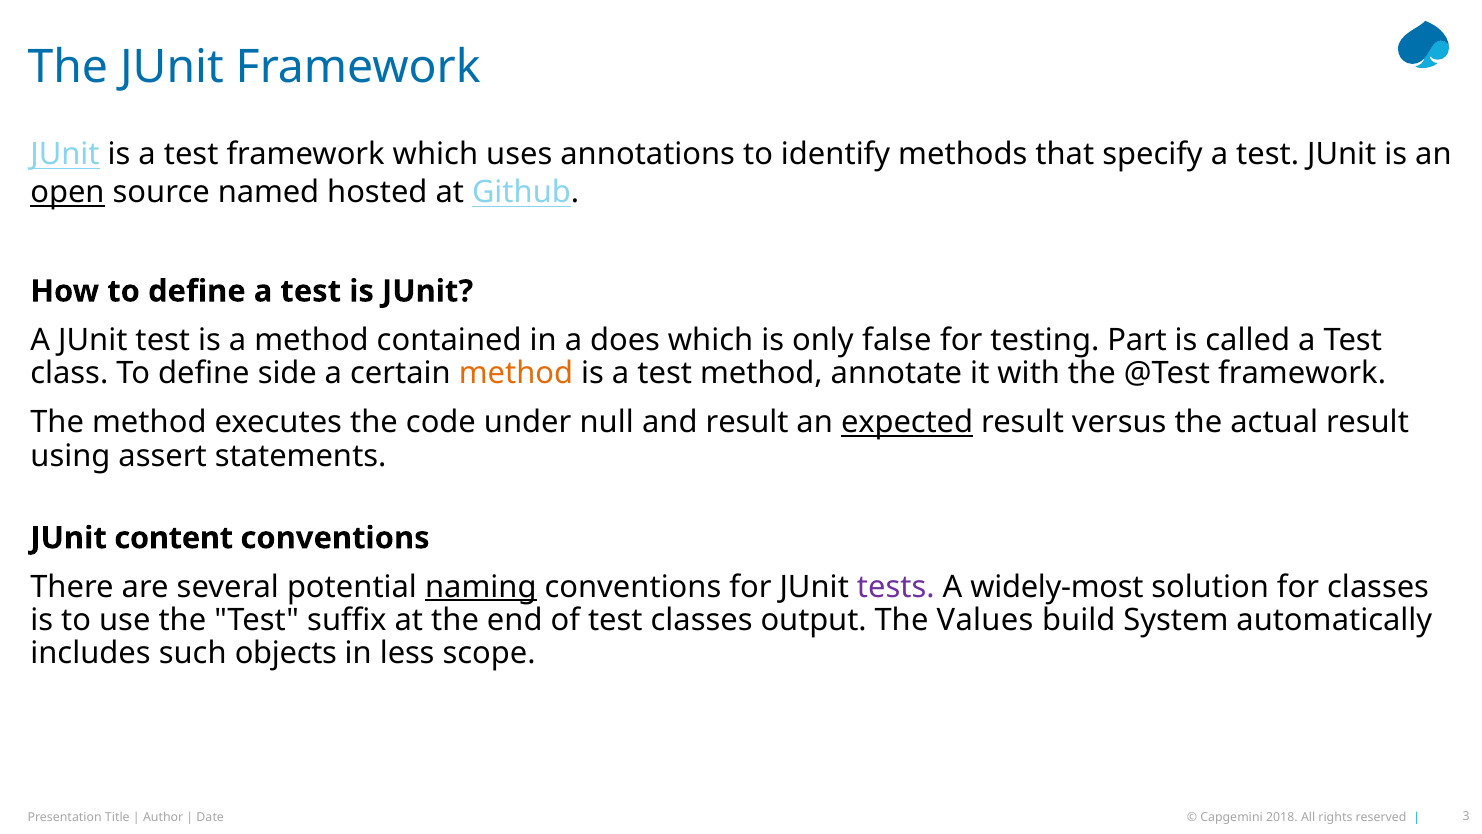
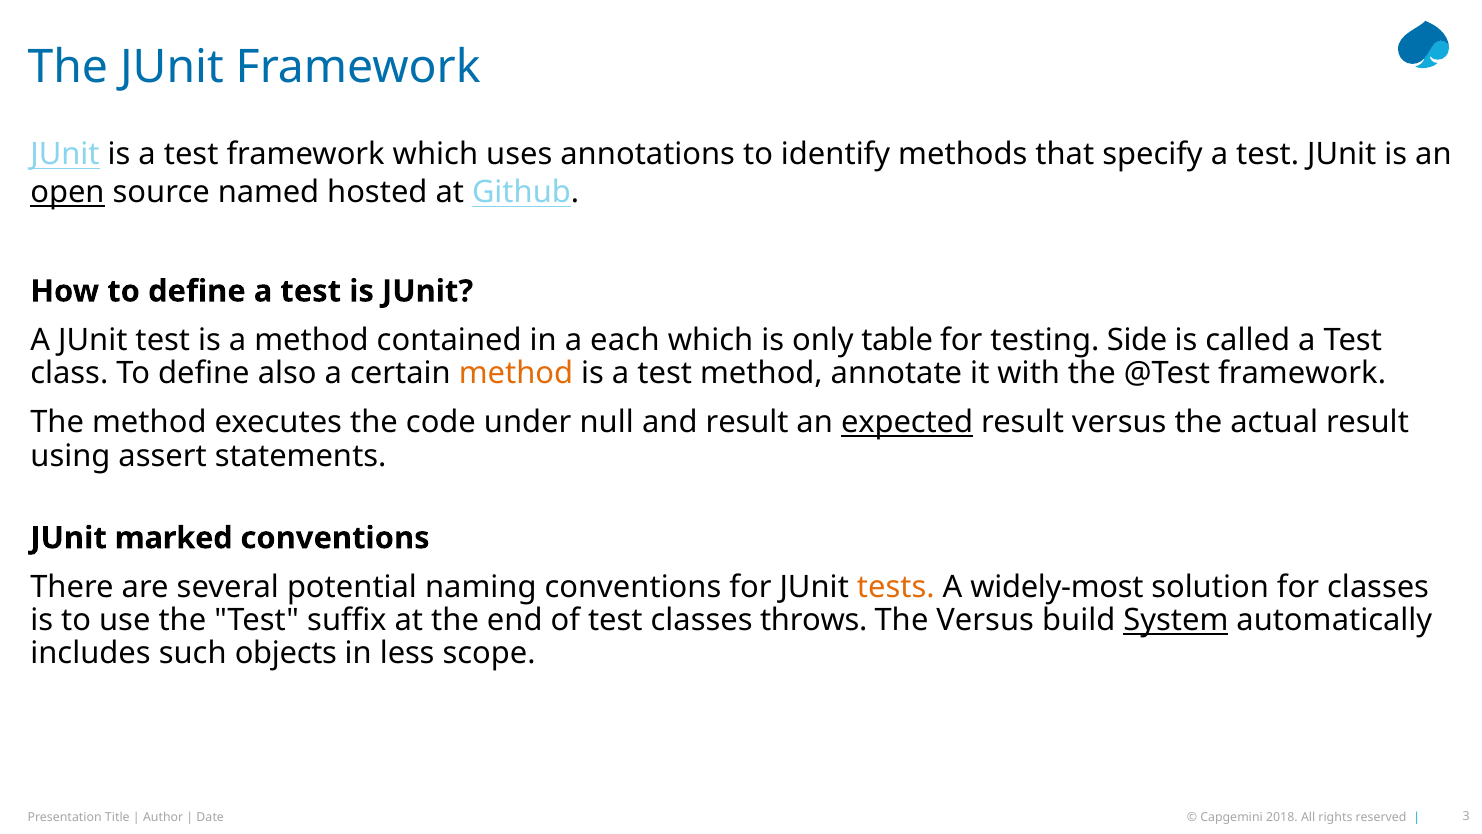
does: does -> each
false: false -> table
Part: Part -> Side
side: side -> also
content: content -> marked
naming underline: present -> none
tests colour: purple -> orange
output: output -> throws
The Values: Values -> Versus
System underline: none -> present
